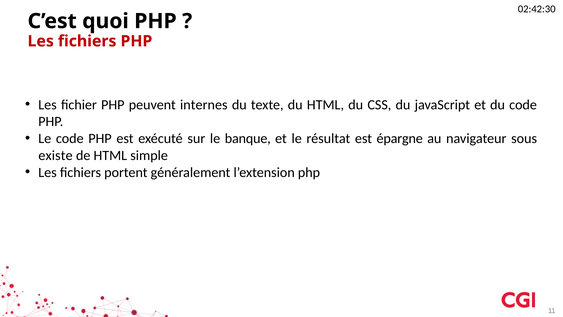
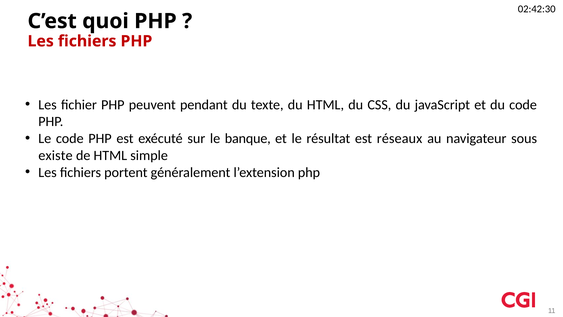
internes: internes -> pendant
épargne: épargne -> réseaux
